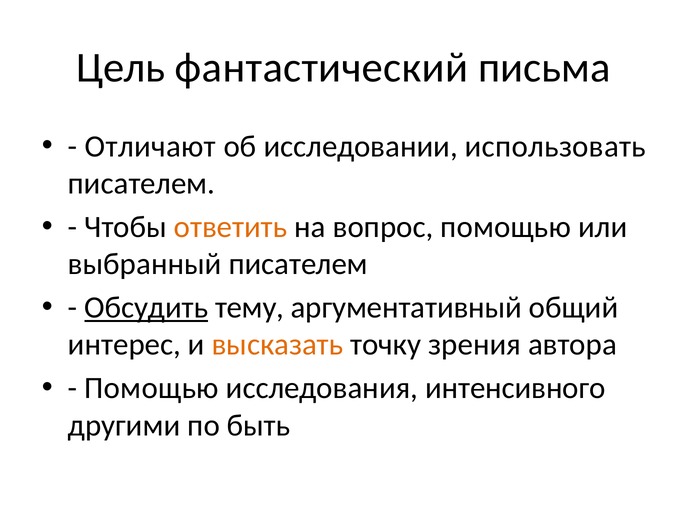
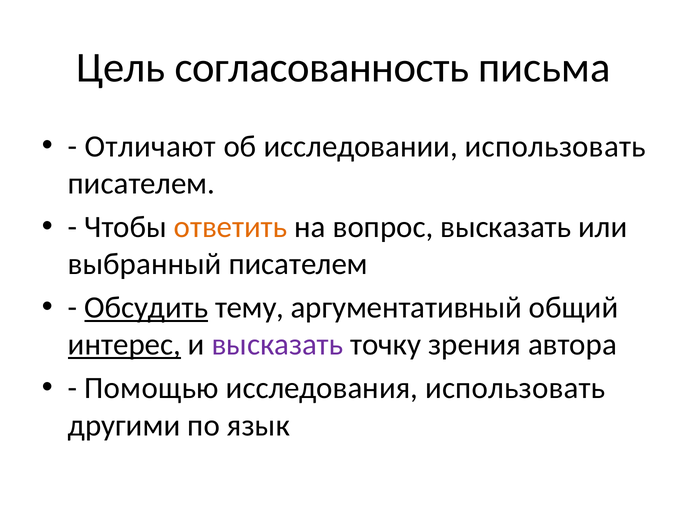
фантастический: фантастический -> согласованность
вопрос помощью: помощью -> высказать
интерес underline: none -> present
высказать at (278, 345) colour: orange -> purple
исследования интенсивного: интенсивного -> использовать
быть: быть -> язык
